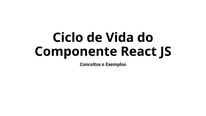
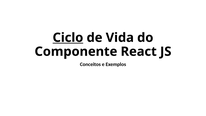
Ciclo underline: none -> present
